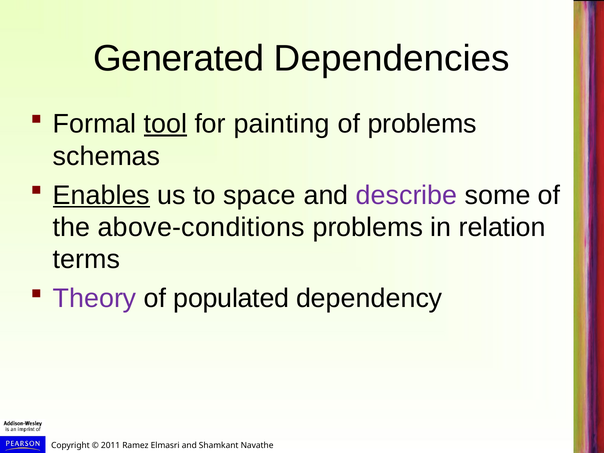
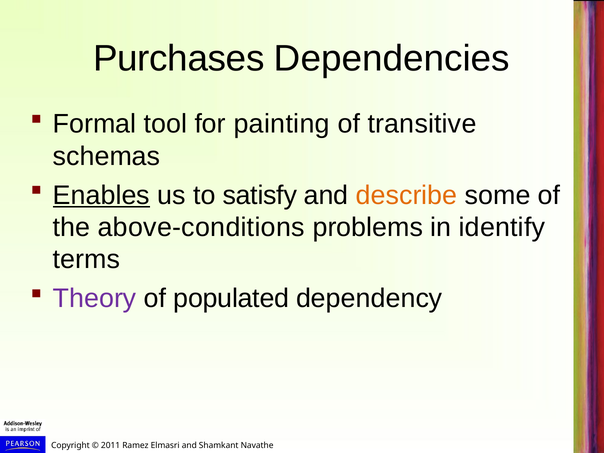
Generated: Generated -> Purchases
tool underline: present -> none
of problems: problems -> transitive
space: space -> satisfy
describe colour: purple -> orange
relation: relation -> identify
